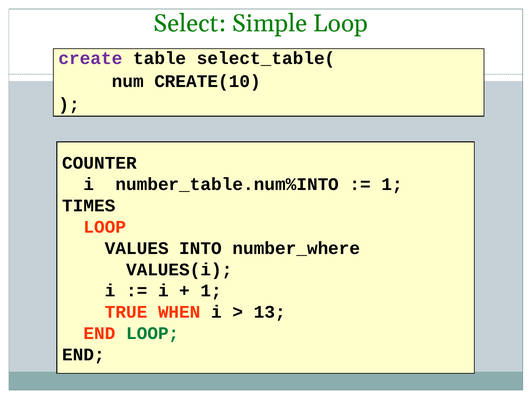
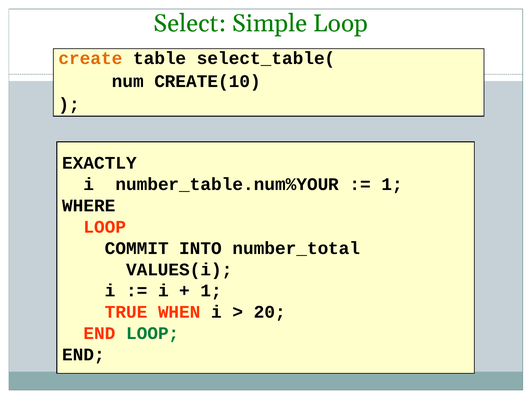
create colour: purple -> orange
COUNTER: COUNTER -> EXACTLY
number_table.num%INTO: number_table.num%INTO -> number_table.num%YOUR
TIMES: TIMES -> WHERE
VALUES: VALUES -> COMMIT
number_where: number_where -> number_total
13: 13 -> 20
